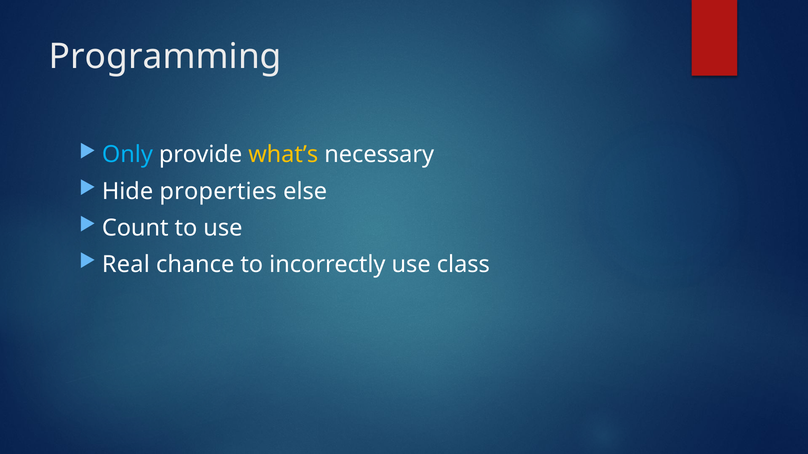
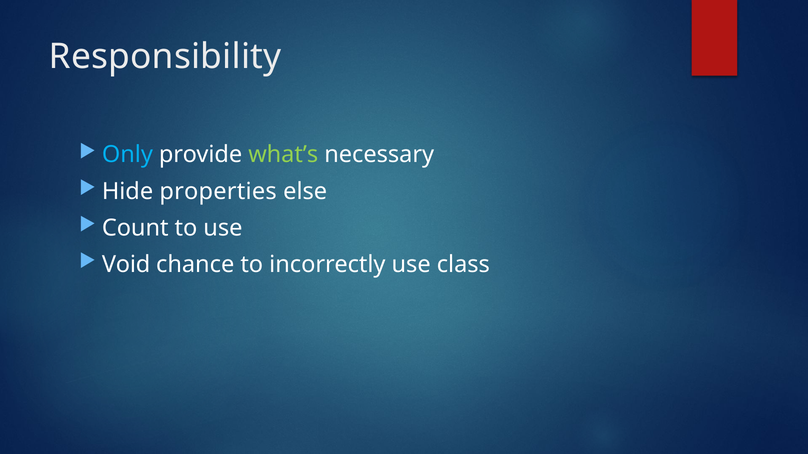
Programming: Programming -> Responsibility
what’s colour: yellow -> light green
Real: Real -> Void
